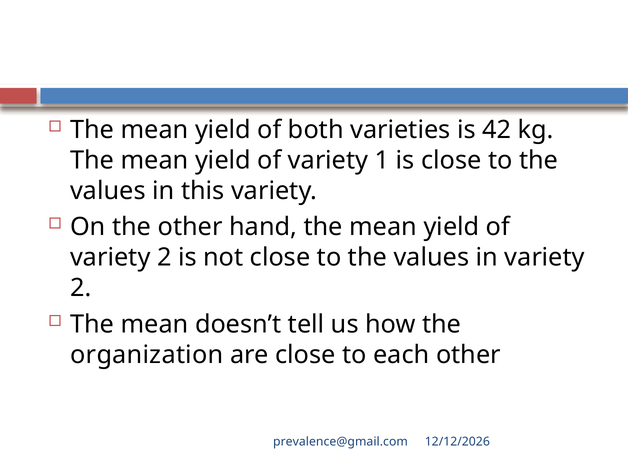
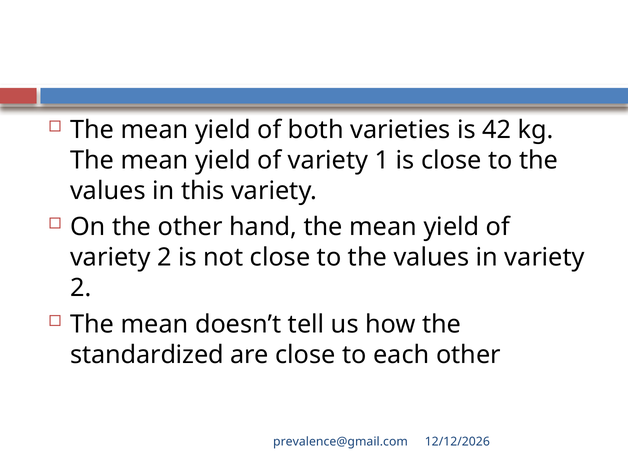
organization: organization -> standardized
